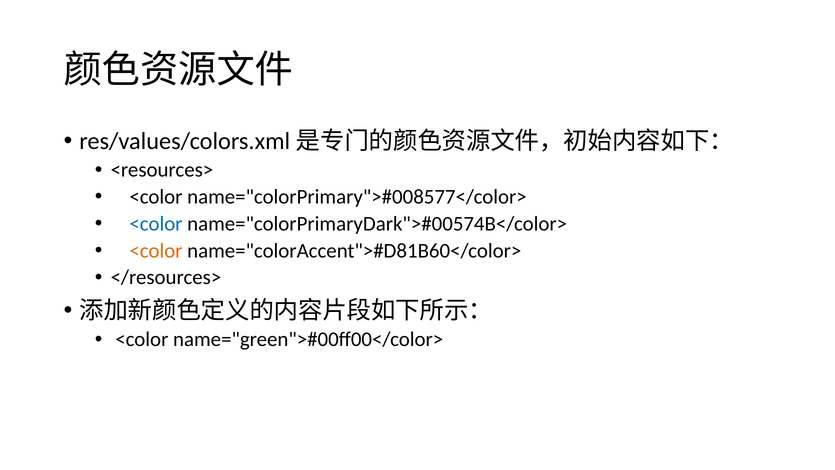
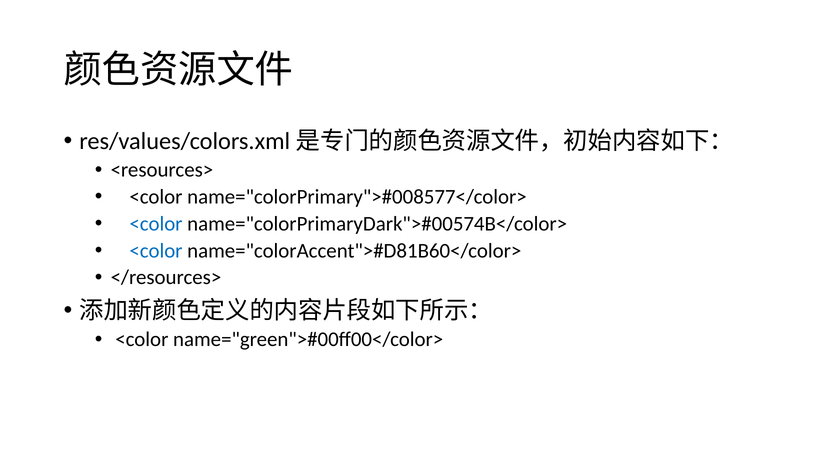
<color at (156, 251) colour: orange -> blue
